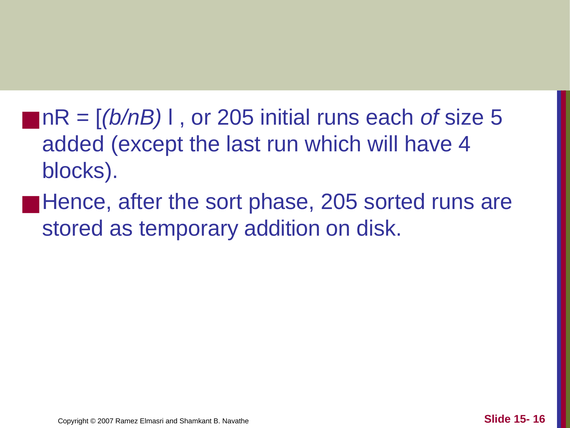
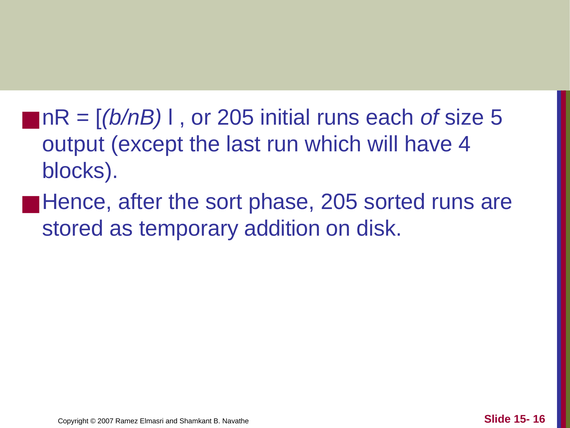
added: added -> output
